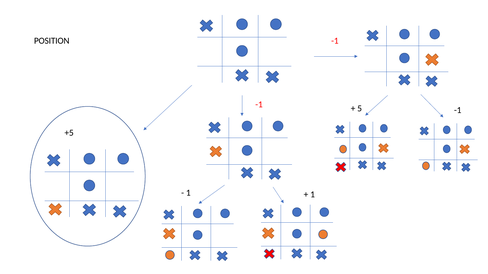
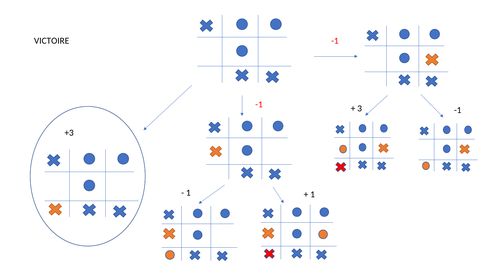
POSITION: POSITION -> VICTOIRE
5: 5 -> 3
+5: +5 -> +3
